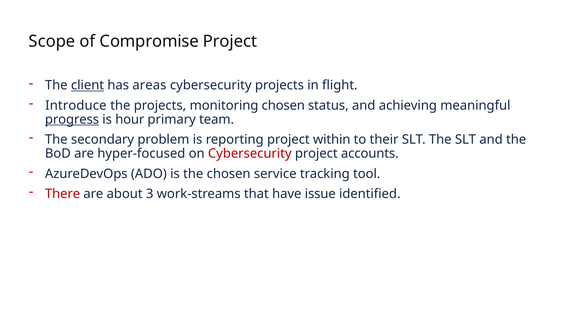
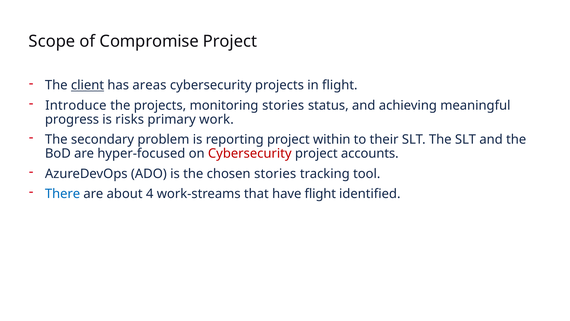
monitoring chosen: chosen -> stories
progress underline: present -> none
hour: hour -> risks
team: team -> work
chosen service: service -> stories
There colour: red -> blue
3: 3 -> 4
have issue: issue -> flight
